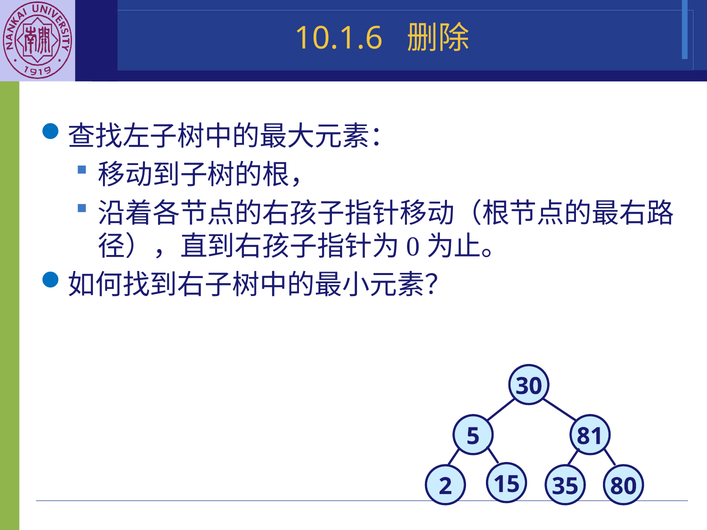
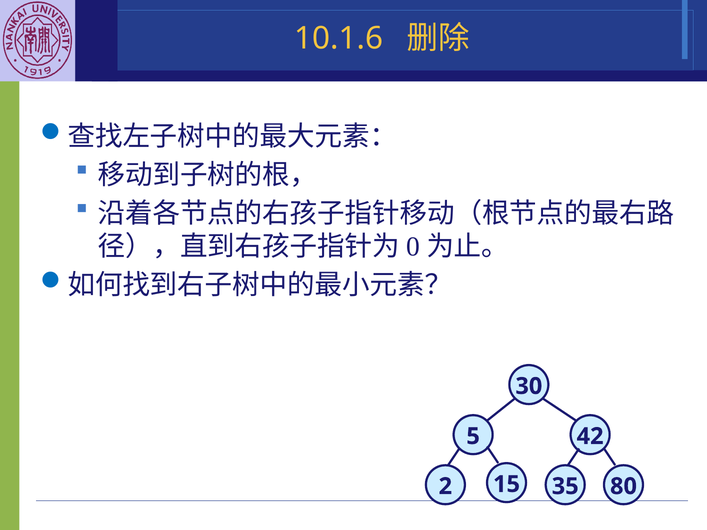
81: 81 -> 42
